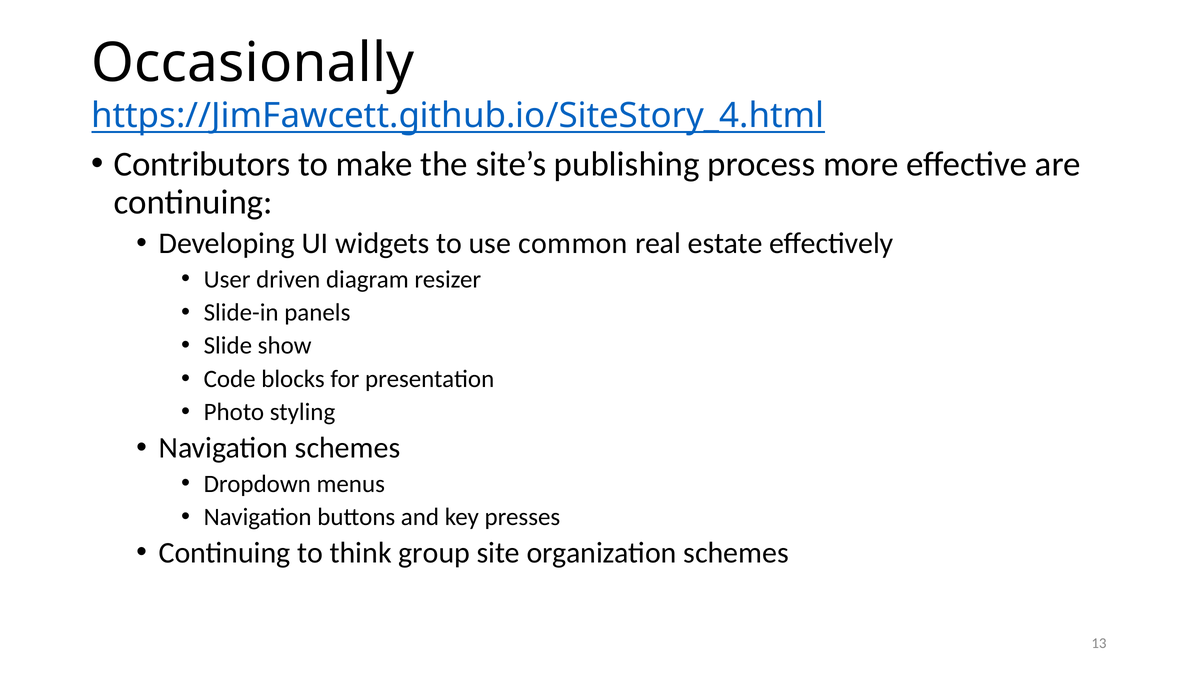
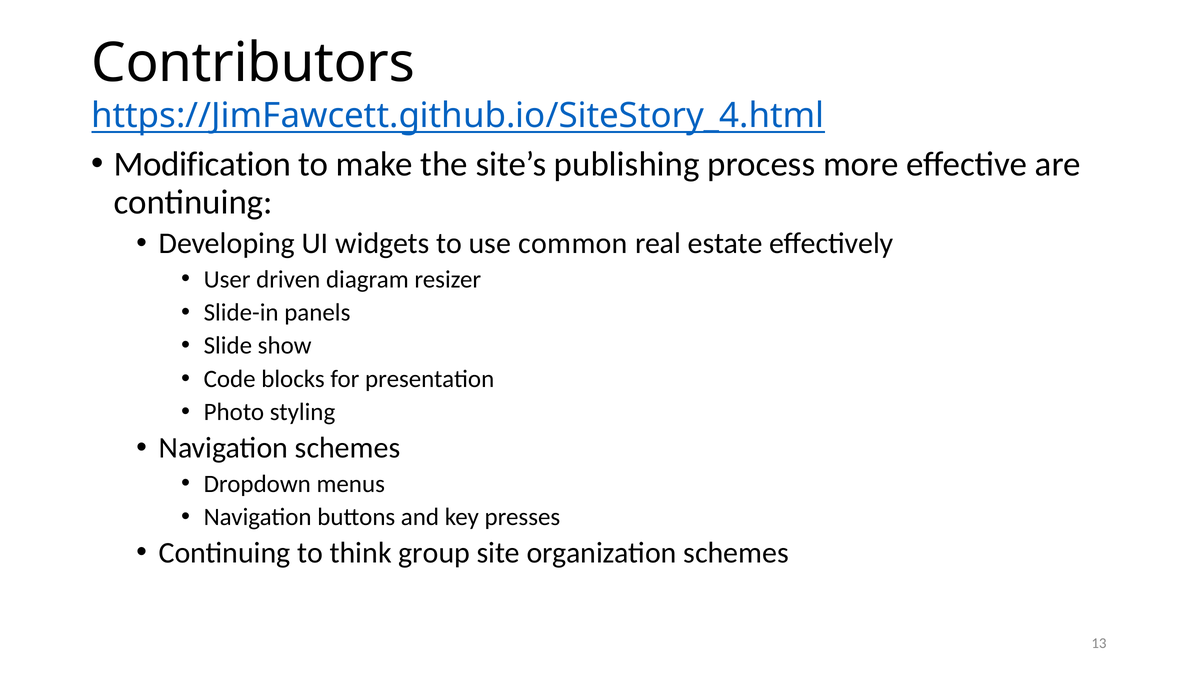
Occasionally: Occasionally -> Contributors
Contributors: Contributors -> Modification
